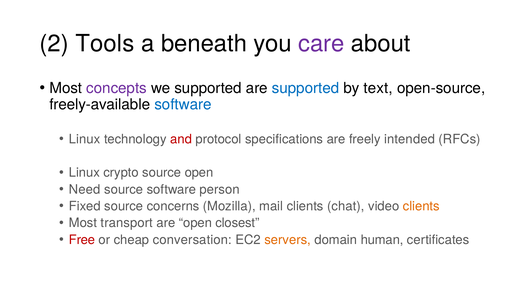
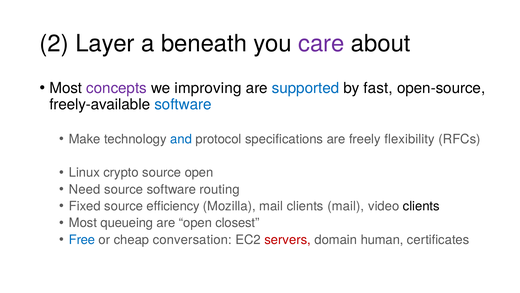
Tools: Tools -> Layer
we supported: supported -> improving
text: text -> fast
Linux at (85, 139): Linux -> Make
and colour: red -> blue
intended: intended -> flexibility
person: person -> routing
concerns: concerns -> efficiency
clients chat: chat -> mail
clients at (421, 206) colour: orange -> black
transport: transport -> queueing
Free colour: red -> blue
servers colour: orange -> red
